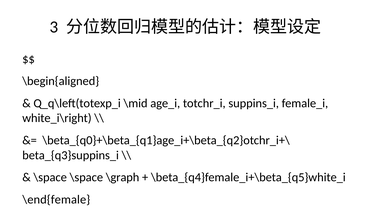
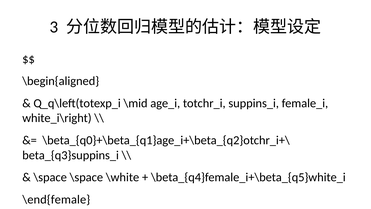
\graph: \graph -> \white
